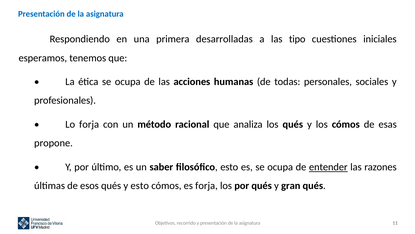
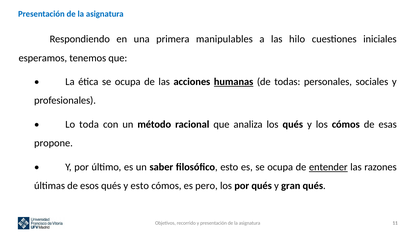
desarrolladas: desarrolladas -> manipulables
tipo: tipo -> hilo
humanas underline: none -> present
Lo forja: forja -> toda
es forja: forja -> pero
